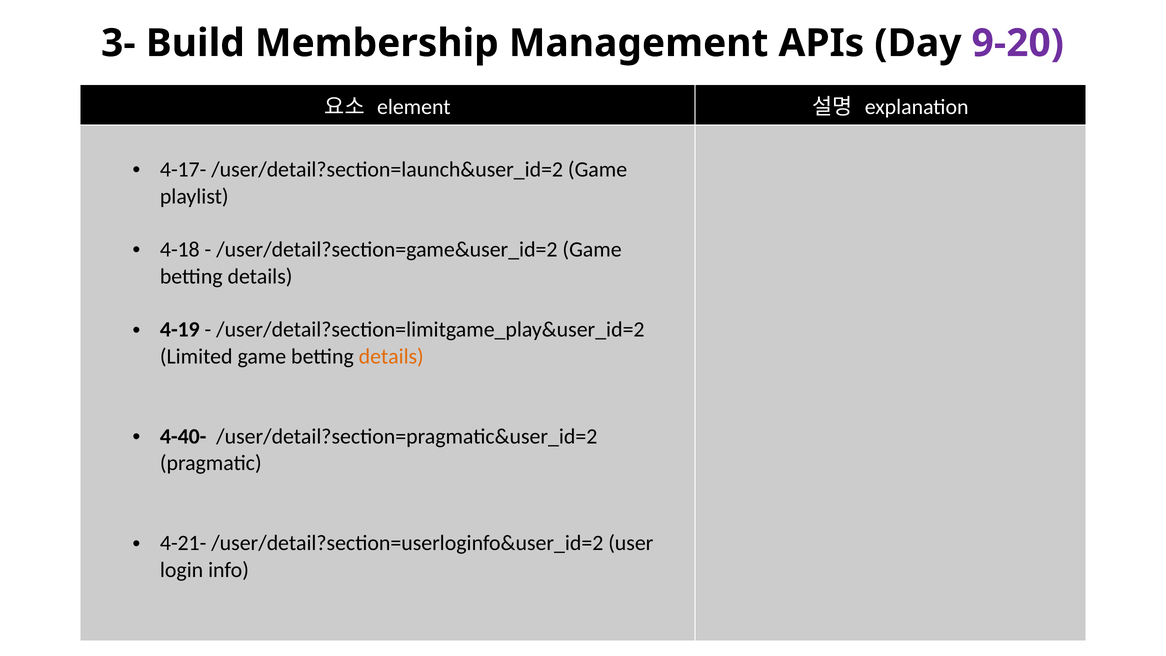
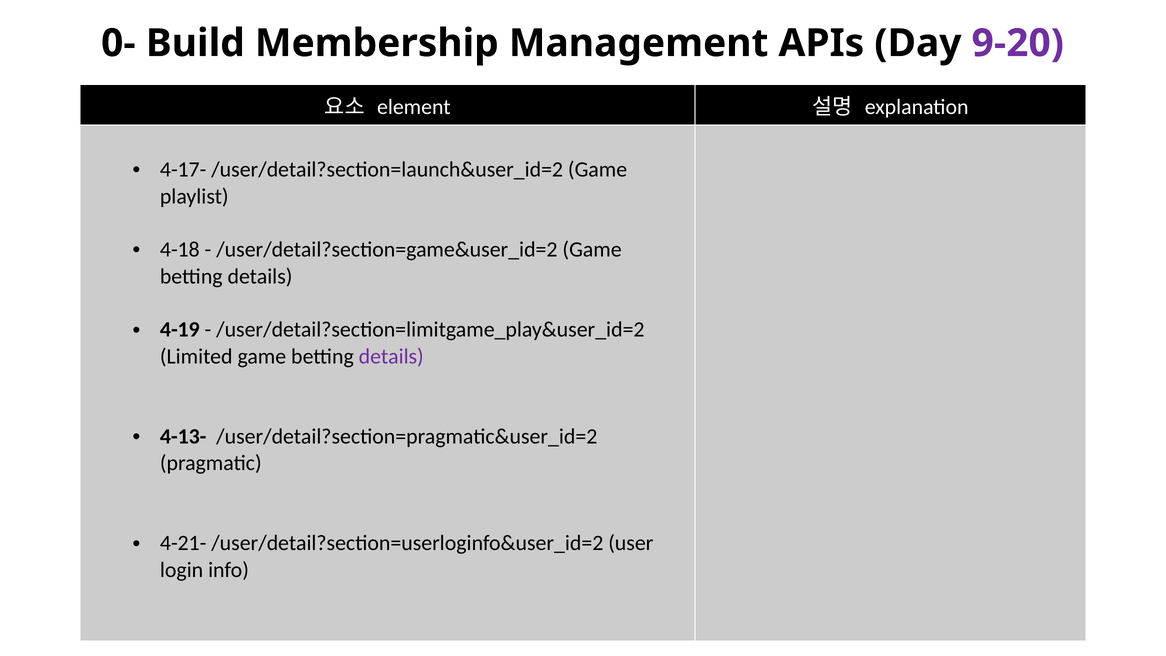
3-: 3- -> 0-
details at (391, 356) colour: orange -> purple
4-40-: 4-40- -> 4-13-
